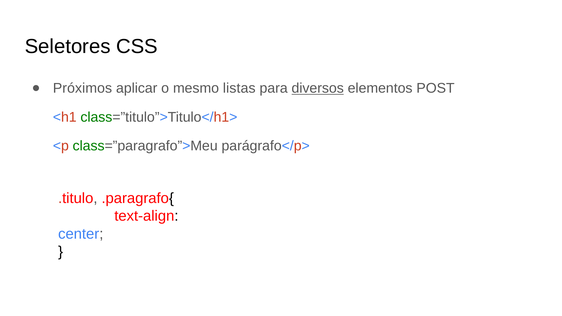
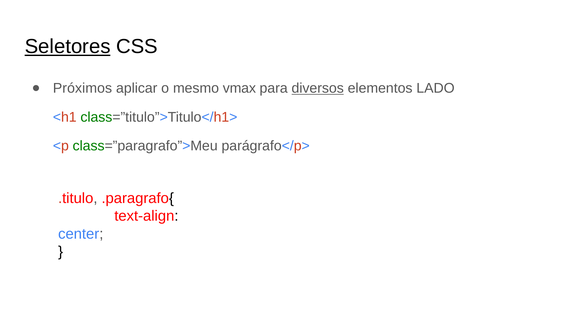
Seletores underline: none -> present
listas: listas -> vmax
POST: POST -> LADO
